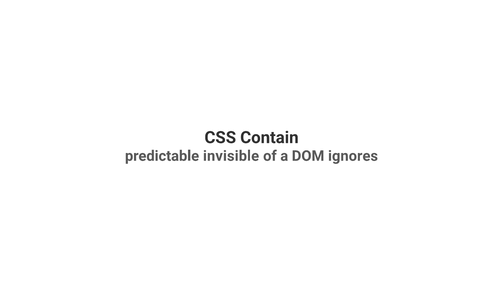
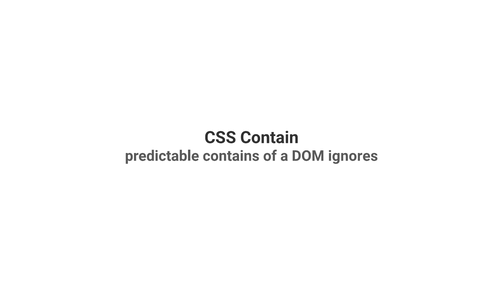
invisible: invisible -> contains
